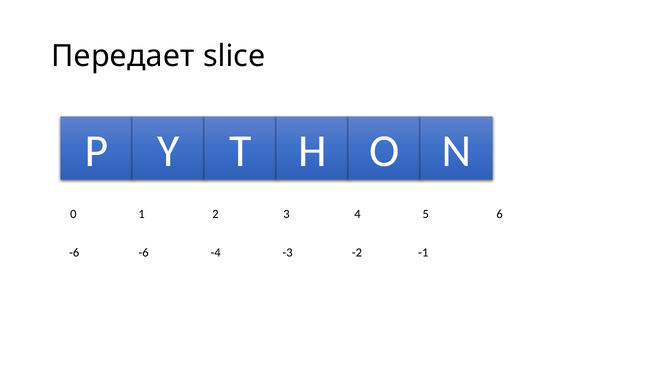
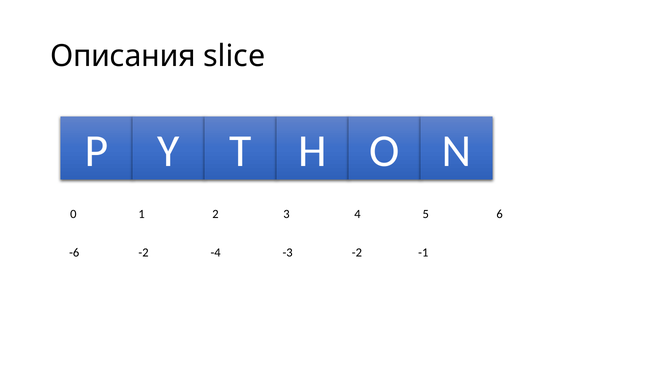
Передает: Передает -> Описания
-6 -6: -6 -> -2
